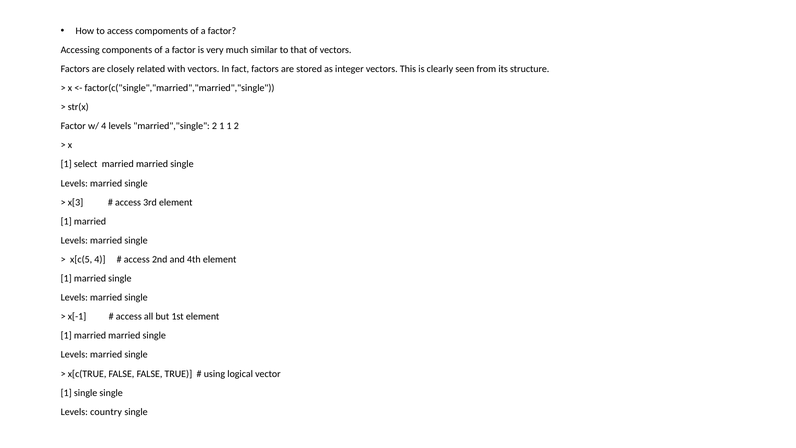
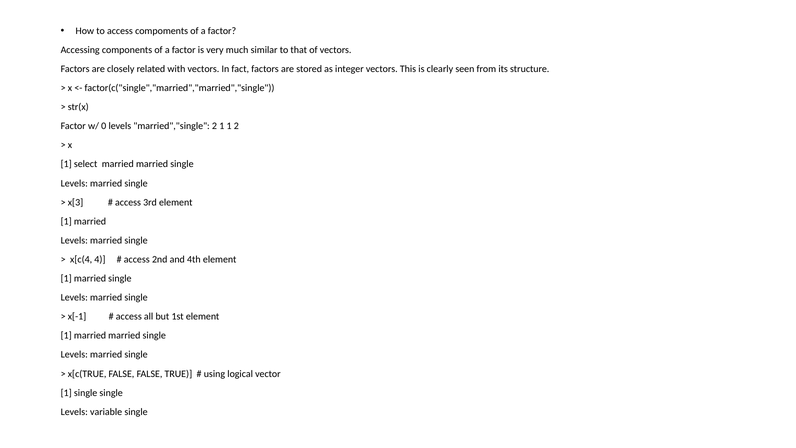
w/ 4: 4 -> 0
x[c(5: x[c(5 -> x[c(4
country: country -> variable
